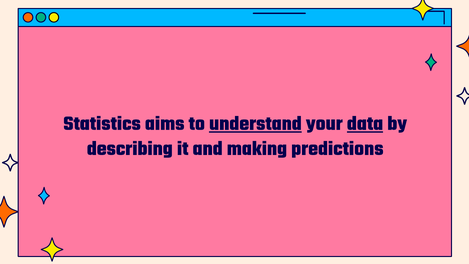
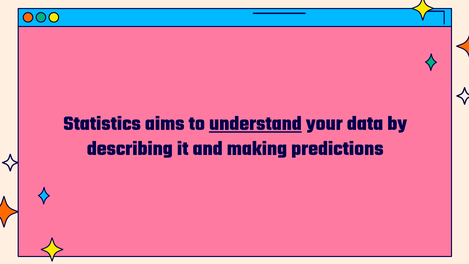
data underline: present -> none
